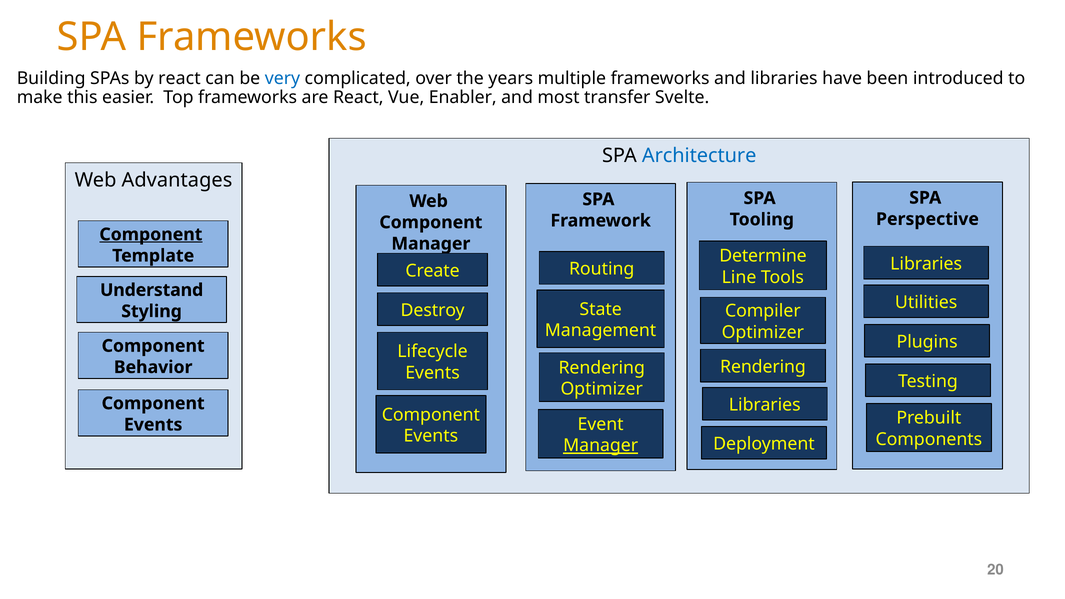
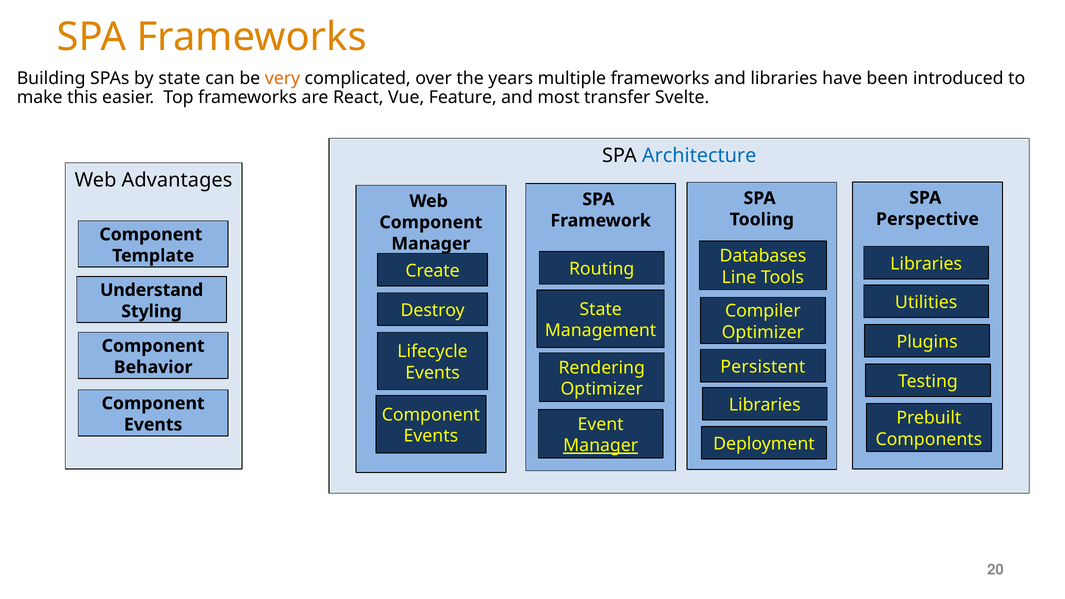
by react: react -> state
very colour: blue -> orange
Enabler: Enabler -> Feature
Component at (151, 234) underline: present -> none
Determine: Determine -> Databases
Rendering at (763, 367): Rendering -> Persistent
